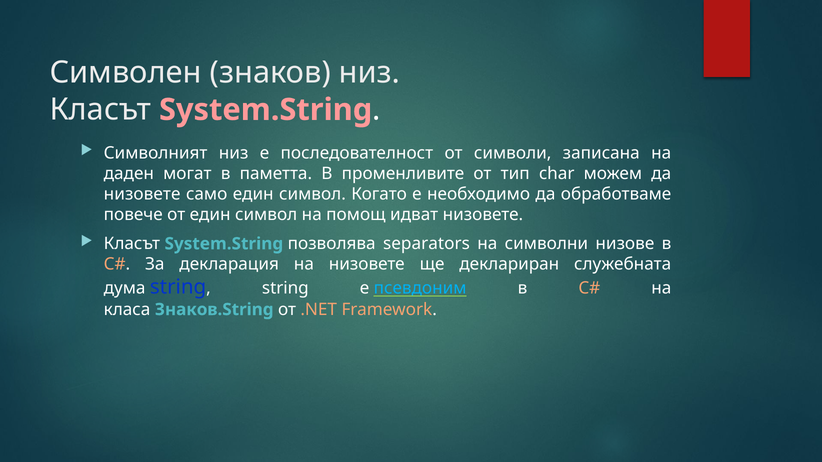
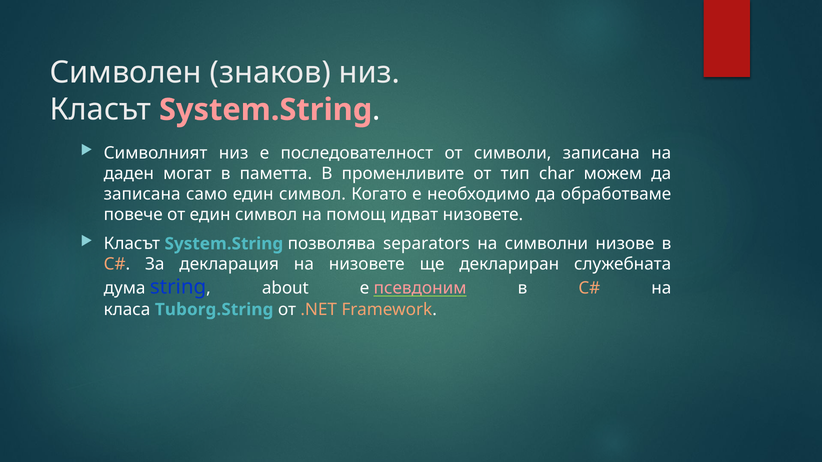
низовете at (142, 194): низовете -> записана
string at (285, 288): string -> about
псевдоним colour: light blue -> pink
Знаков.String: Знаков.String -> Tuborg.String
